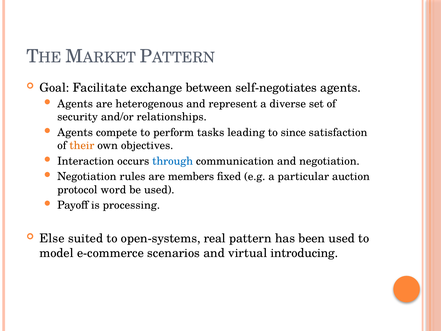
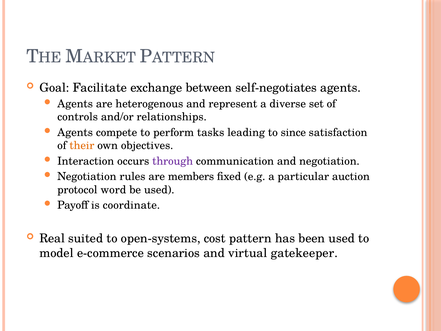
security: security -> controls
through colour: blue -> purple
processing: processing -> coordinate
Else: Else -> Real
real: real -> cost
introducing: introducing -> gatekeeper
